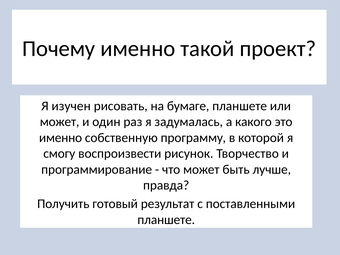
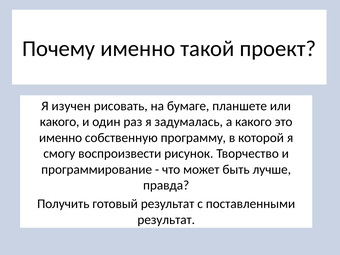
может at (60, 122): может -> какого
планшете at (166, 220): планшете -> результат
